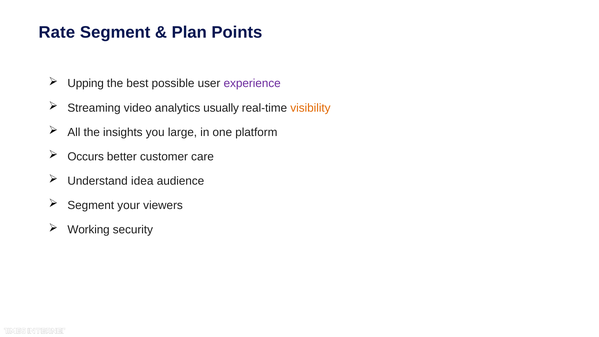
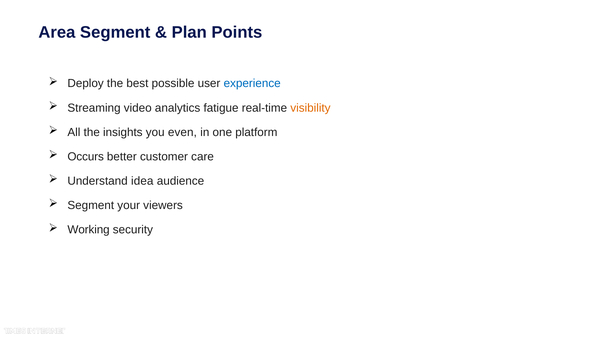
Rate: Rate -> Area
Upping: Upping -> Deploy
experience colour: purple -> blue
usually: usually -> fatigue
large: large -> even
